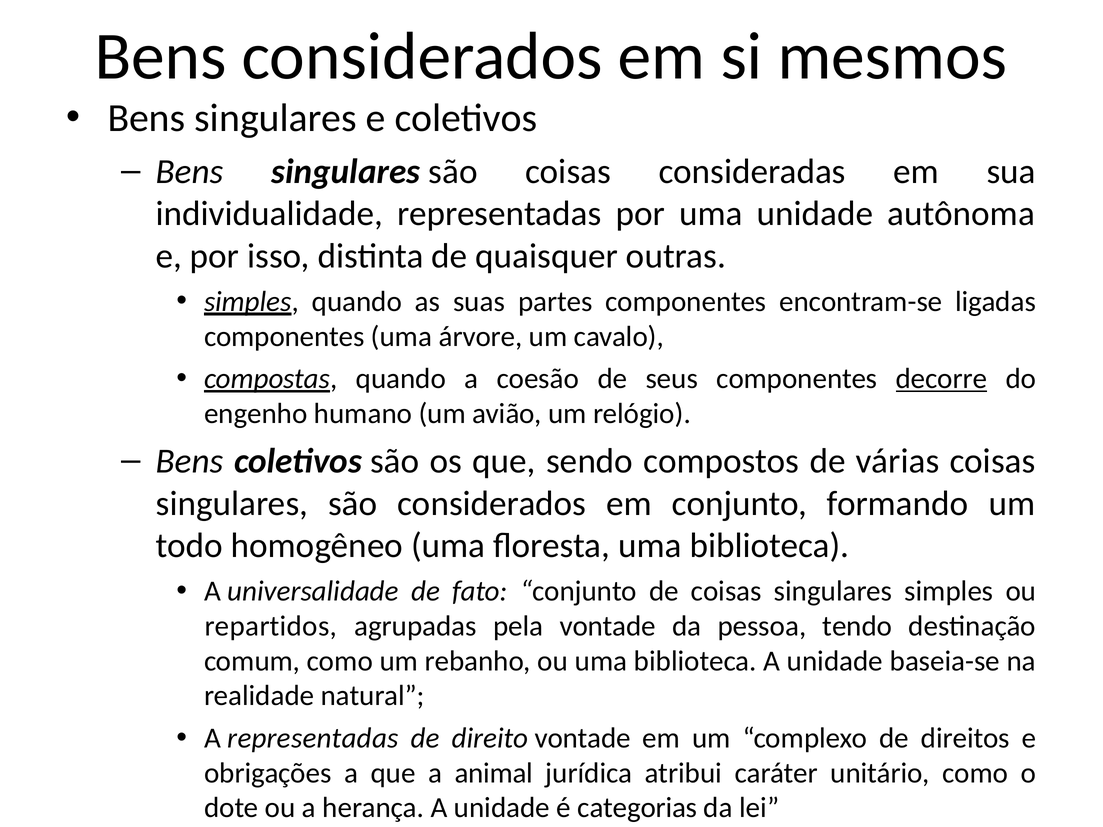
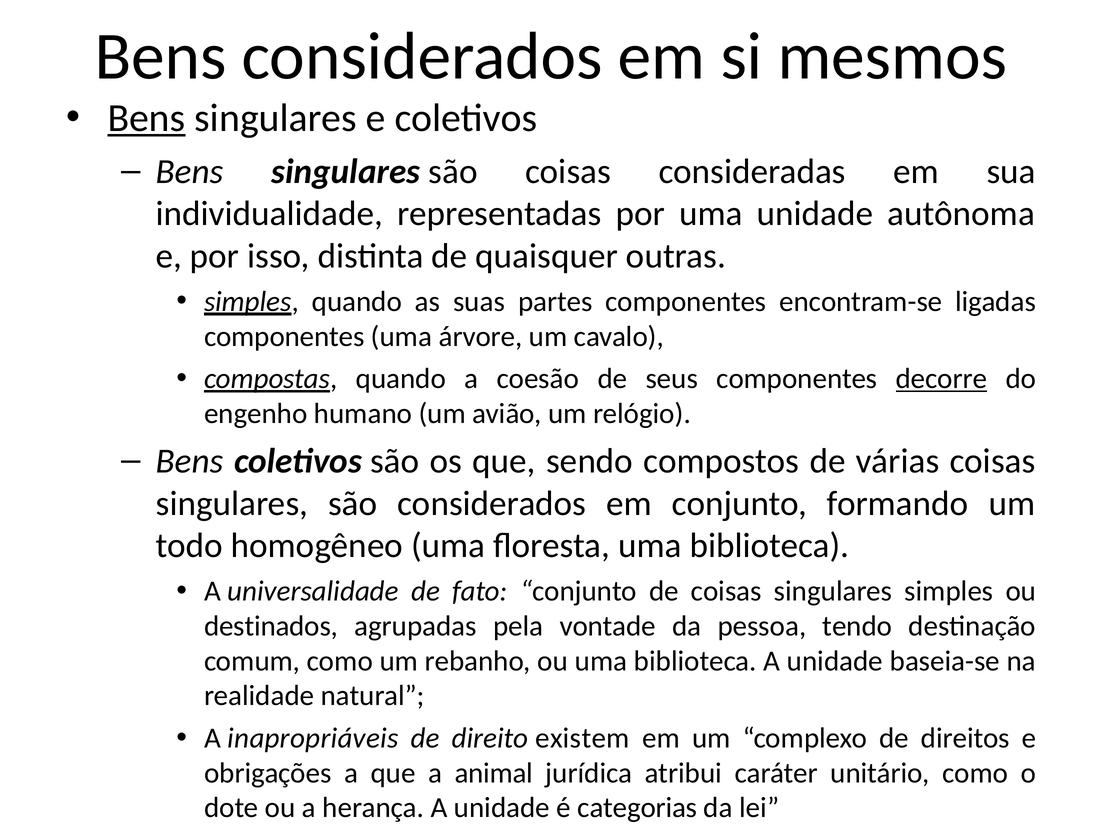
Bens at (147, 118) underline: none -> present
repartidos: repartidos -> destinados
A representadas: representadas -> inapropriáveis
direito vontade: vontade -> existem
